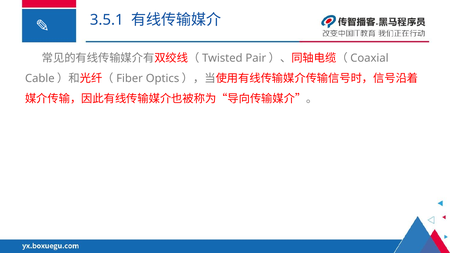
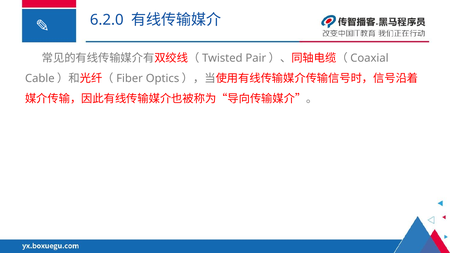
3.5.1: 3.5.1 -> 6.2.0
